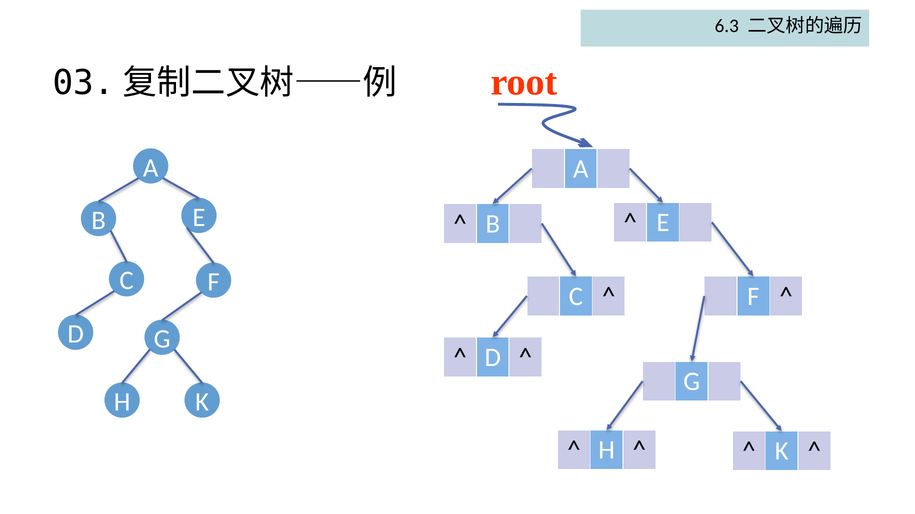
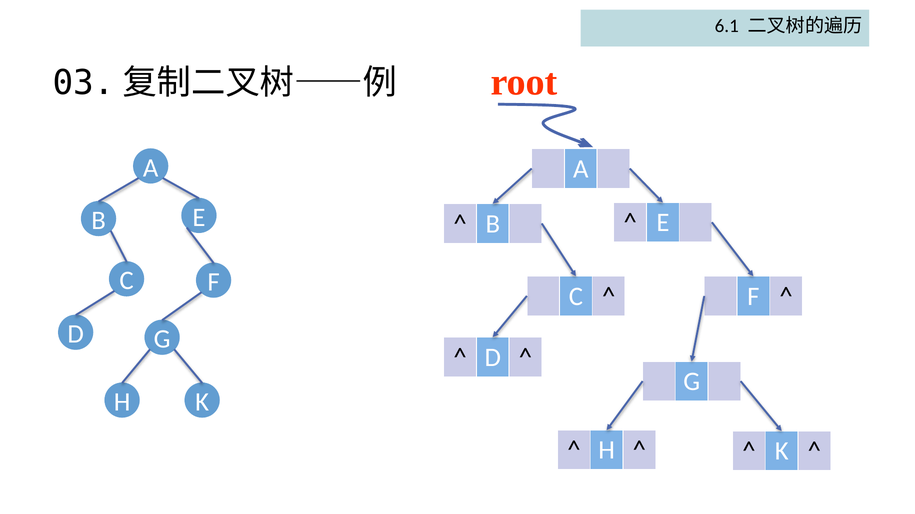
6.3: 6.3 -> 6.1
